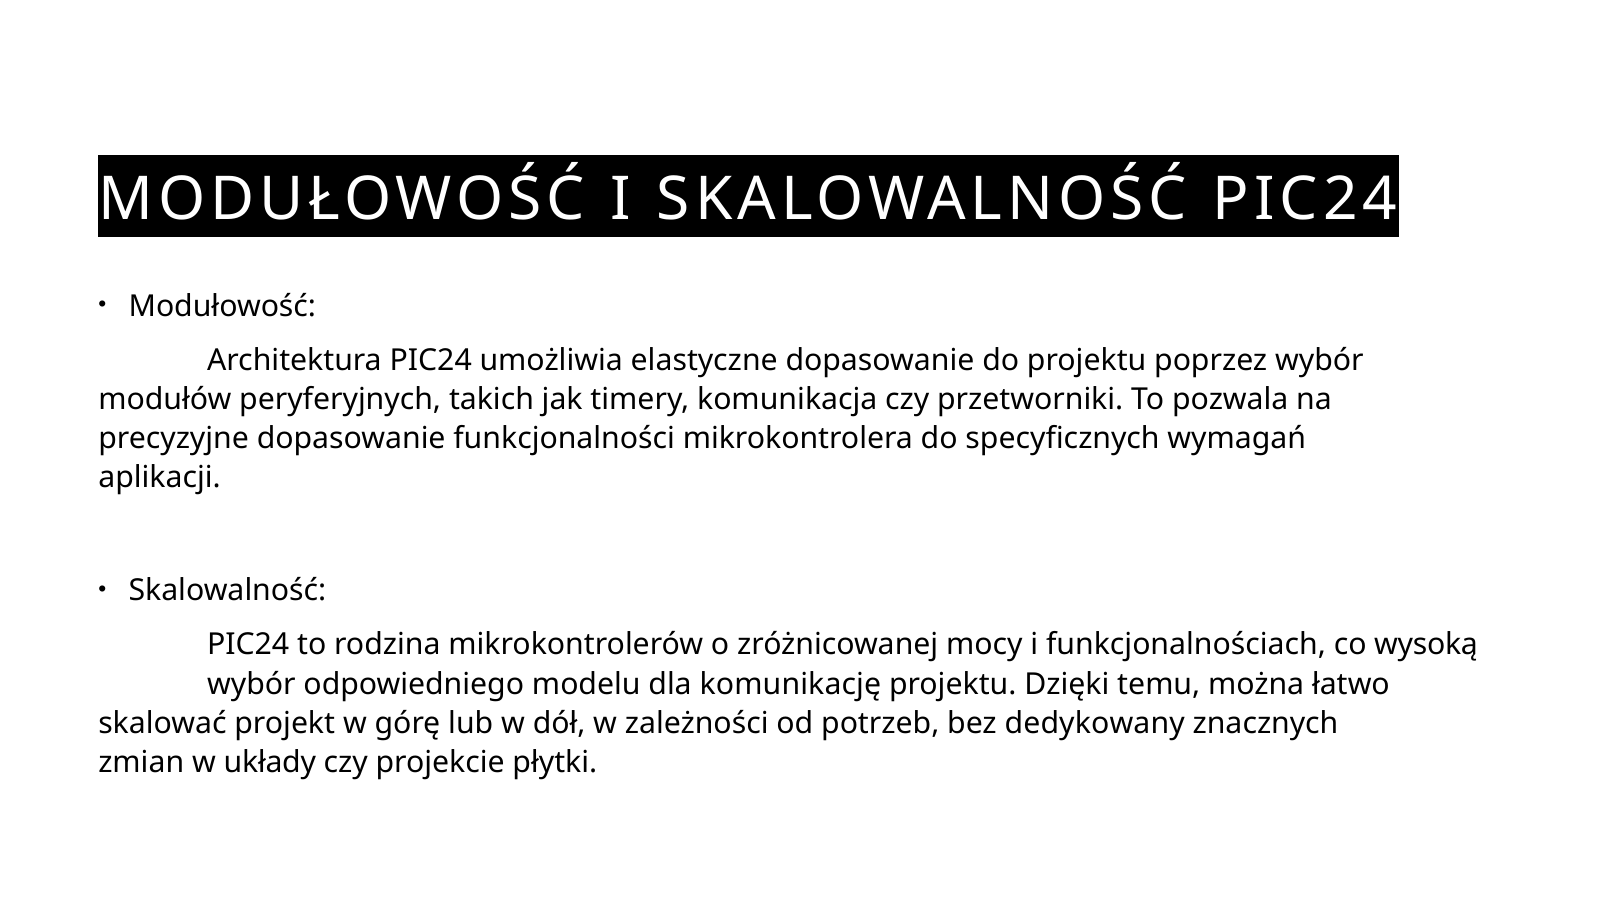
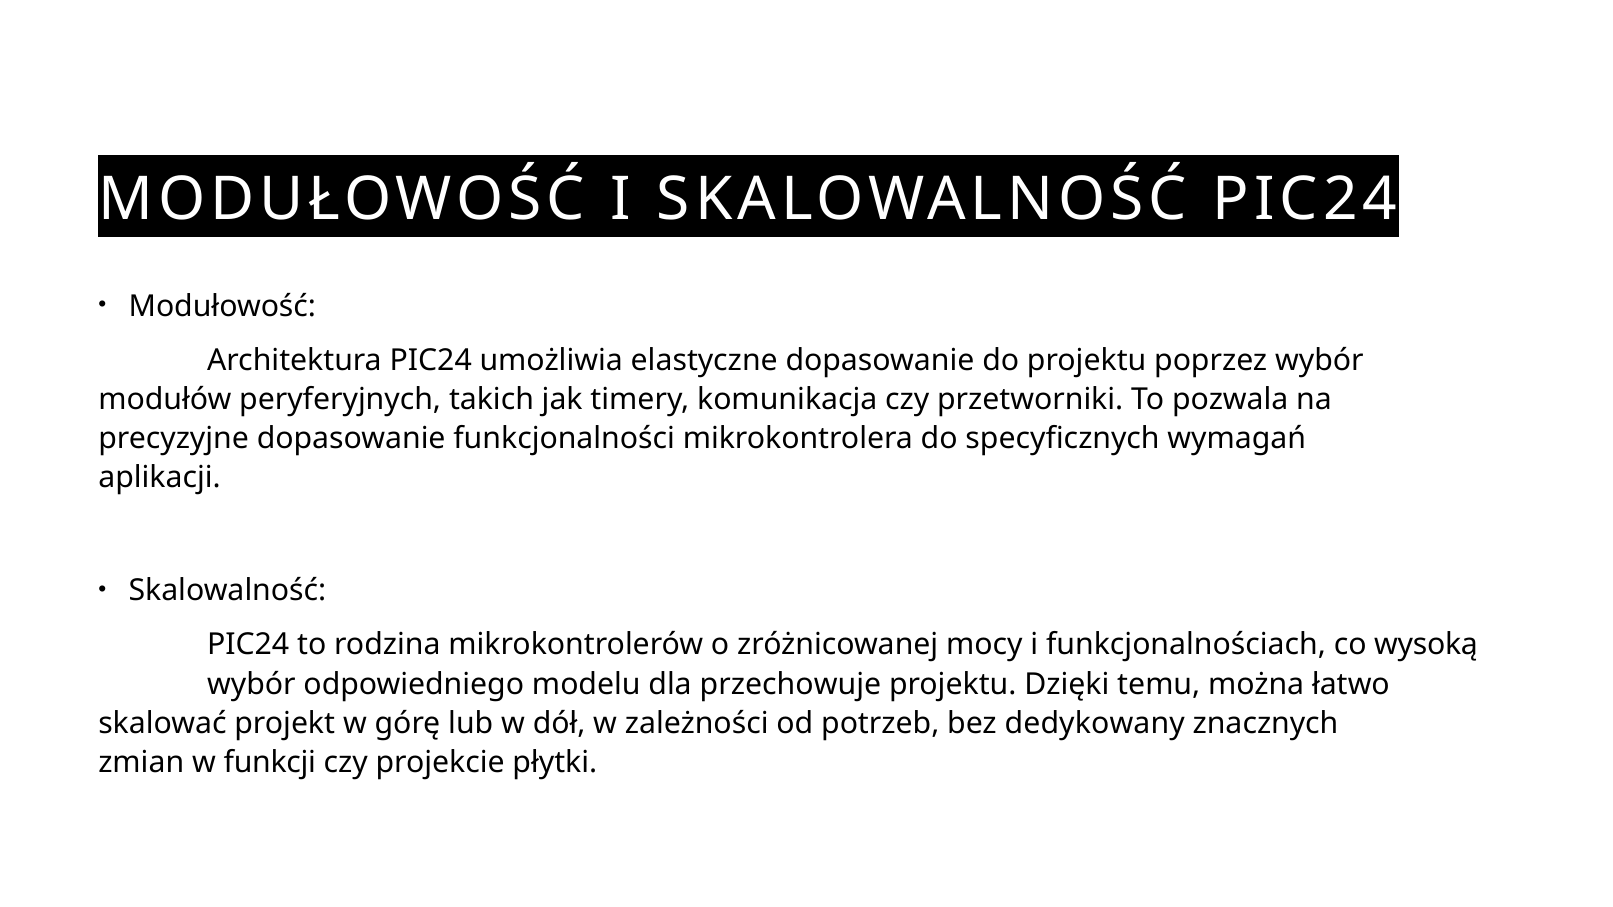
komunikację: komunikację -> przechowuje
układy: układy -> funkcji
